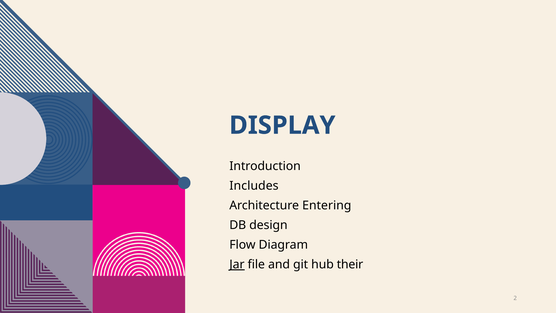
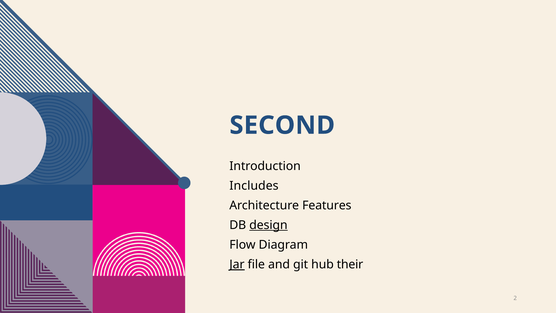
DISPLAY: DISPLAY -> SECOND
Entering: Entering -> Features
design underline: none -> present
